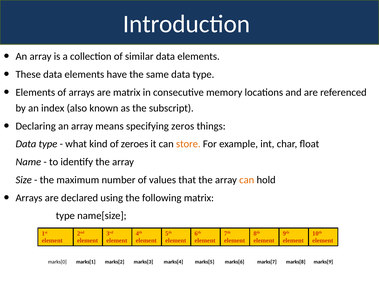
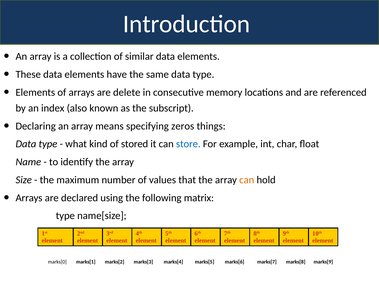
are matrix: matrix -> delete
zeroes: zeroes -> stored
store colour: orange -> blue
